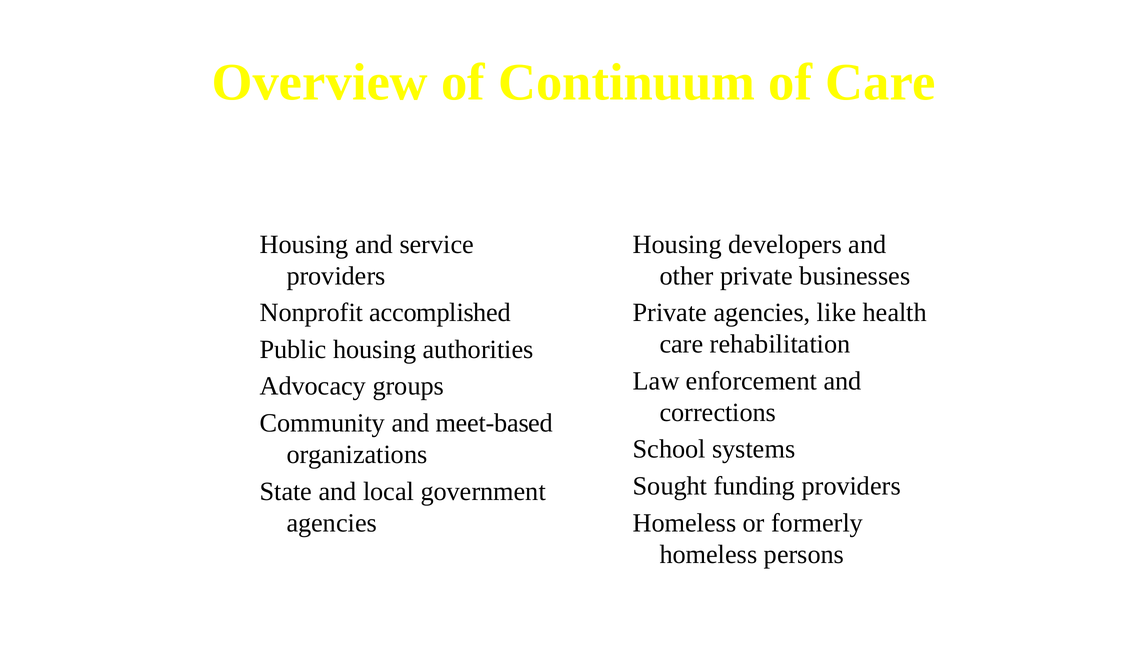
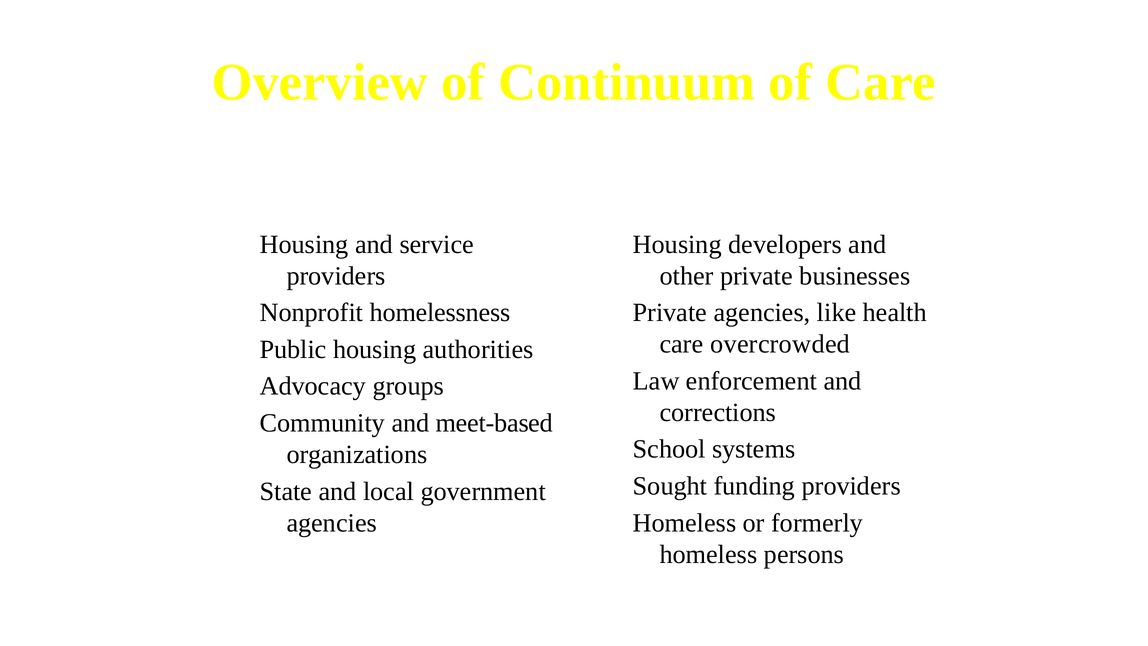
accomplished: accomplished -> homelessness
rehabilitation: rehabilitation -> overcrowded
